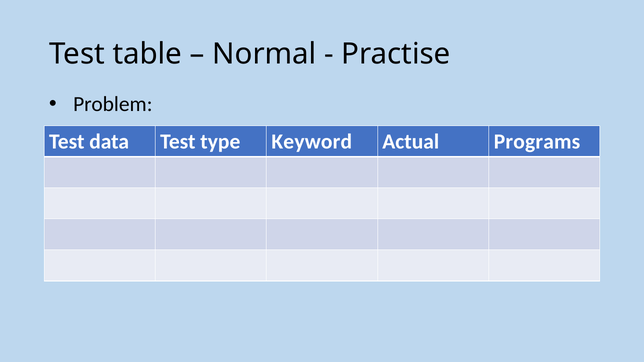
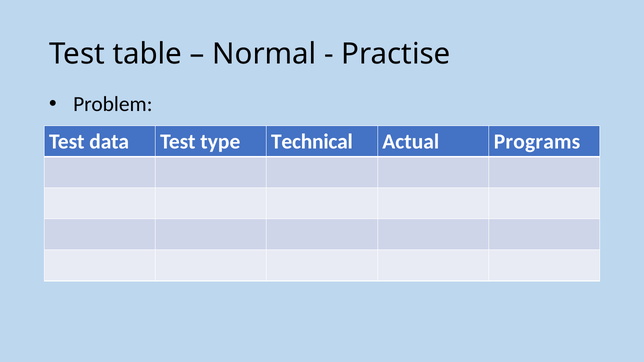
Keyword: Keyword -> Technical
